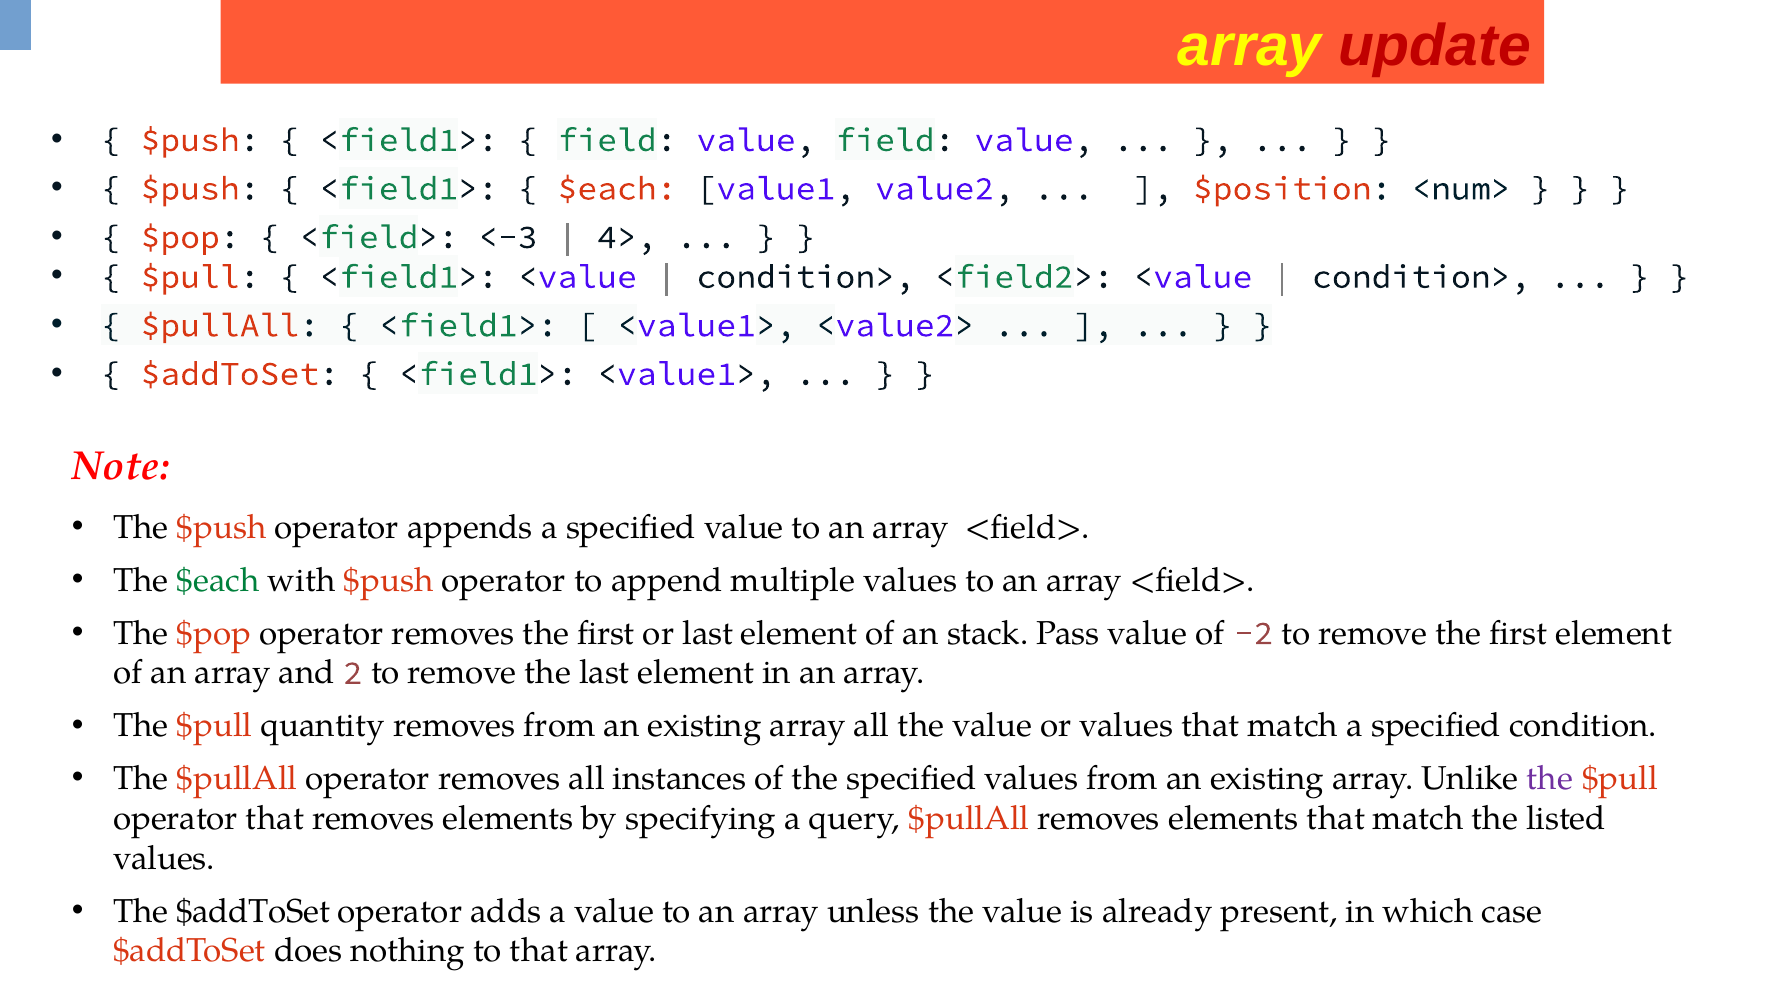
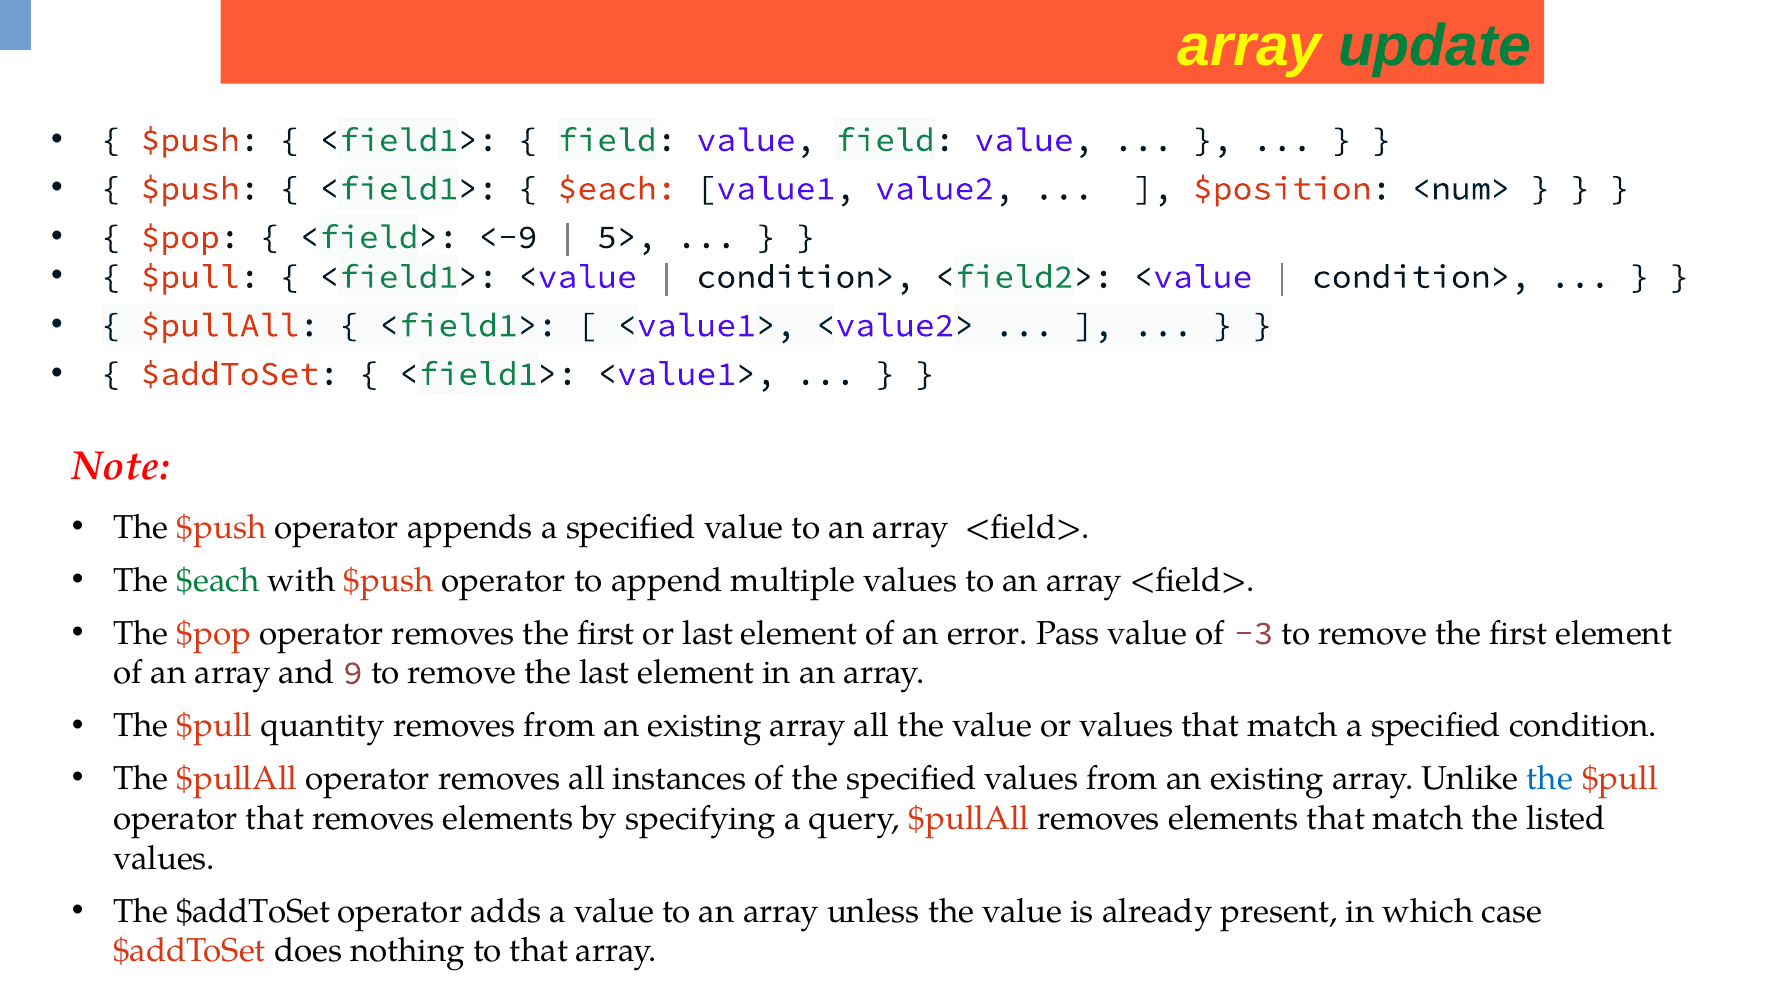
update colour: red -> green
<-3: <-3 -> <-9
4>: 4> -> 5>
stack: stack -> error
-2: -2 -> -3
2: 2 -> 9
the at (1550, 779) colour: purple -> blue
